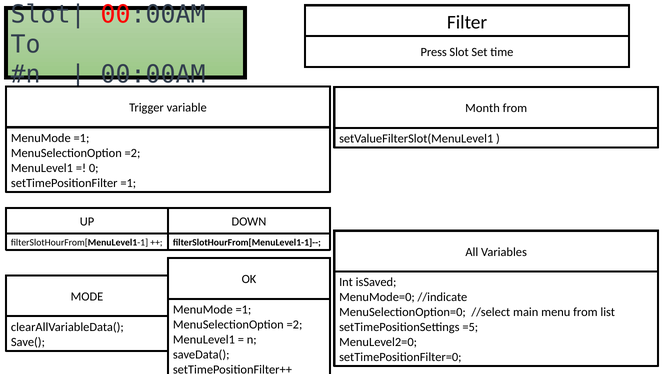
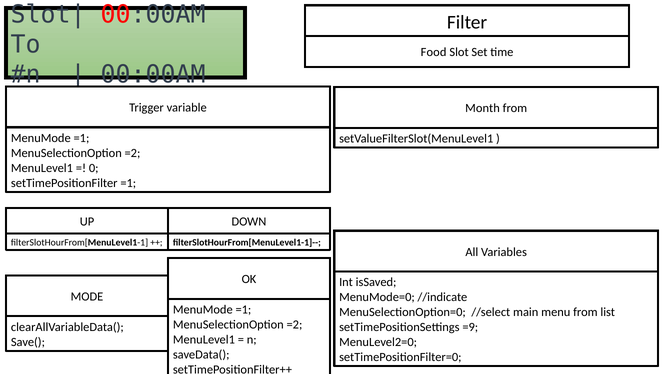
Press: Press -> Food
=5: =5 -> =9
